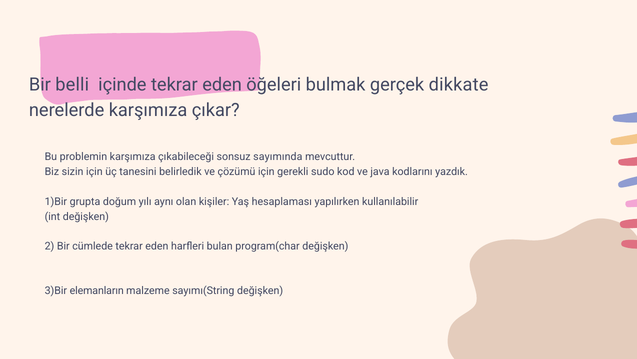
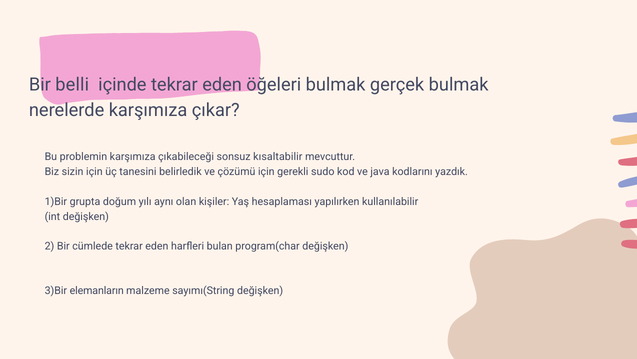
gerçek dikkate: dikkate -> bulmak
sayımında: sayımında -> kısaltabilir
